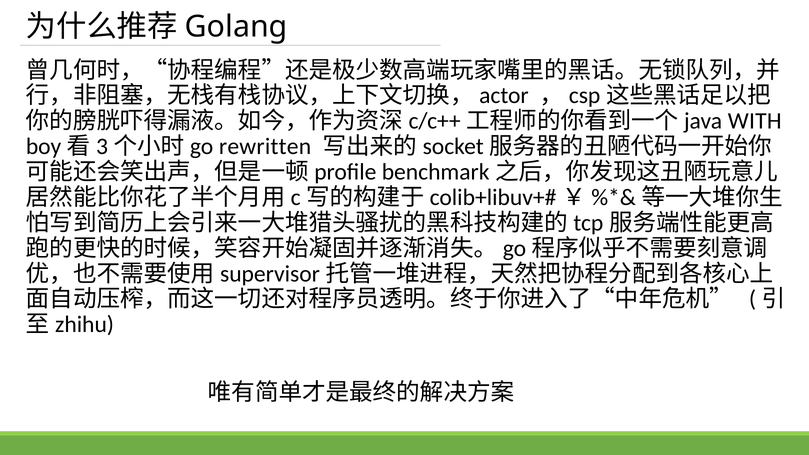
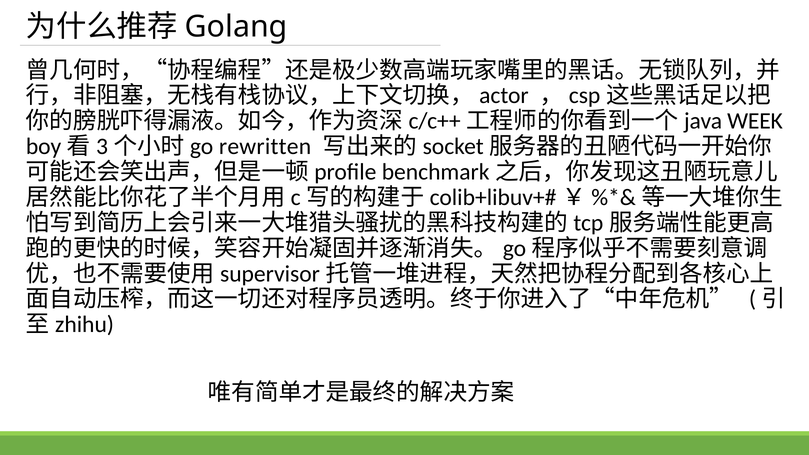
WITH: WITH -> WEEK
